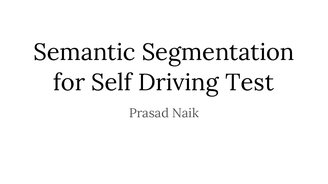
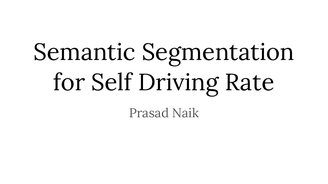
Test: Test -> Rate
